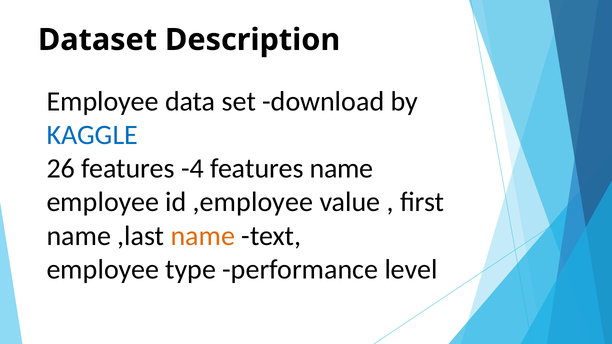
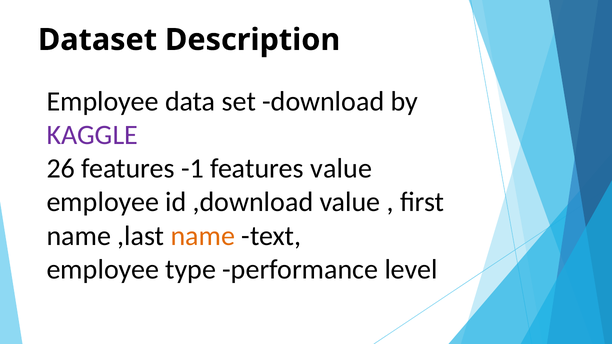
KAGGLE colour: blue -> purple
-4: -4 -> -1
features name: name -> value
,employee: ,employee -> ,download
